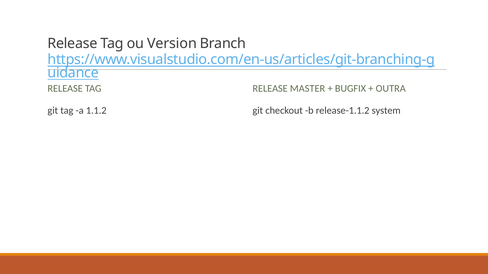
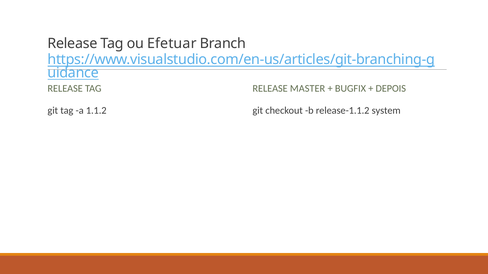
Version: Version -> Efetuar
OUTRA: OUTRA -> DEPOIS
